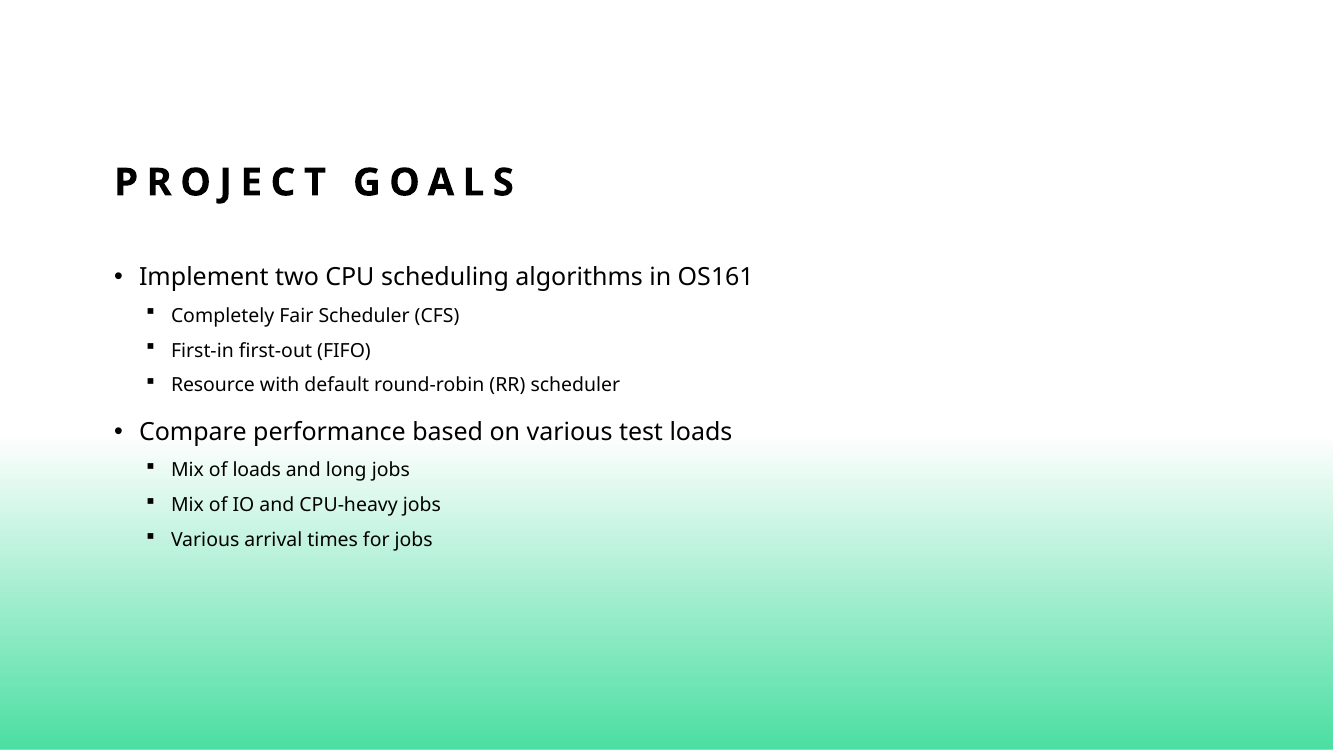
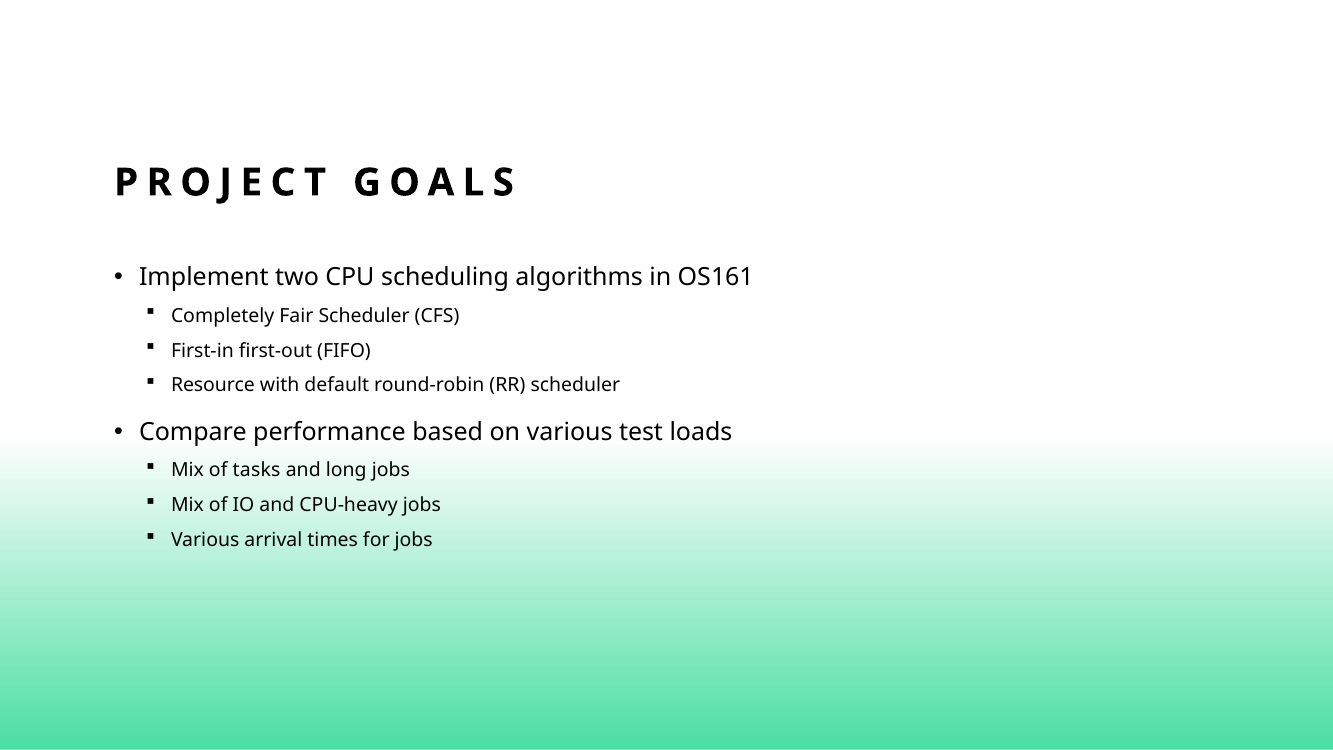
of loads: loads -> tasks
